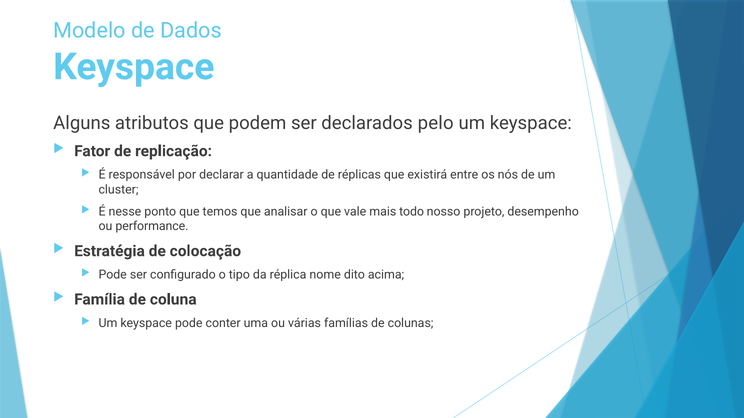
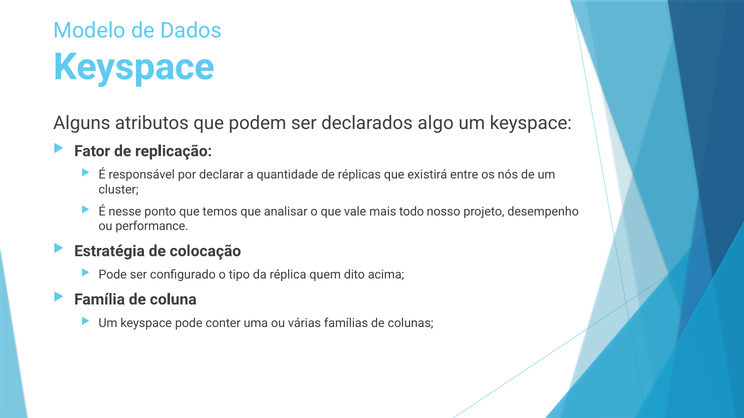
pelo: pelo -> algo
nome: nome -> quem
